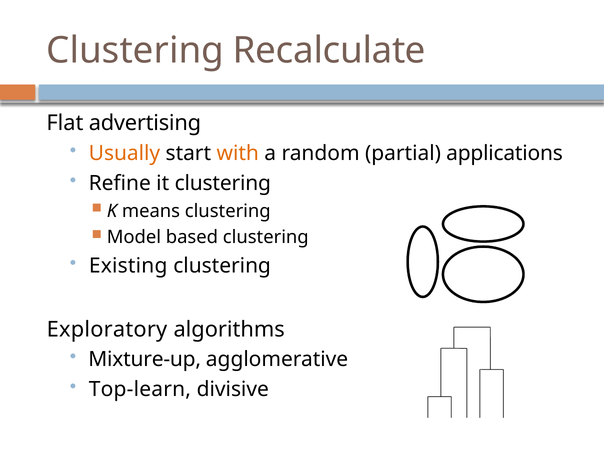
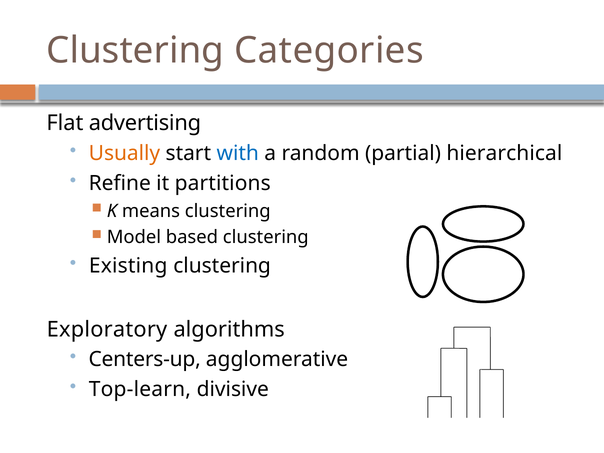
Recalculate: Recalculate -> Categories
with colour: orange -> blue
applications: applications -> hierarchical
it clustering: clustering -> partitions
Mixture-up: Mixture-up -> Centers-up
